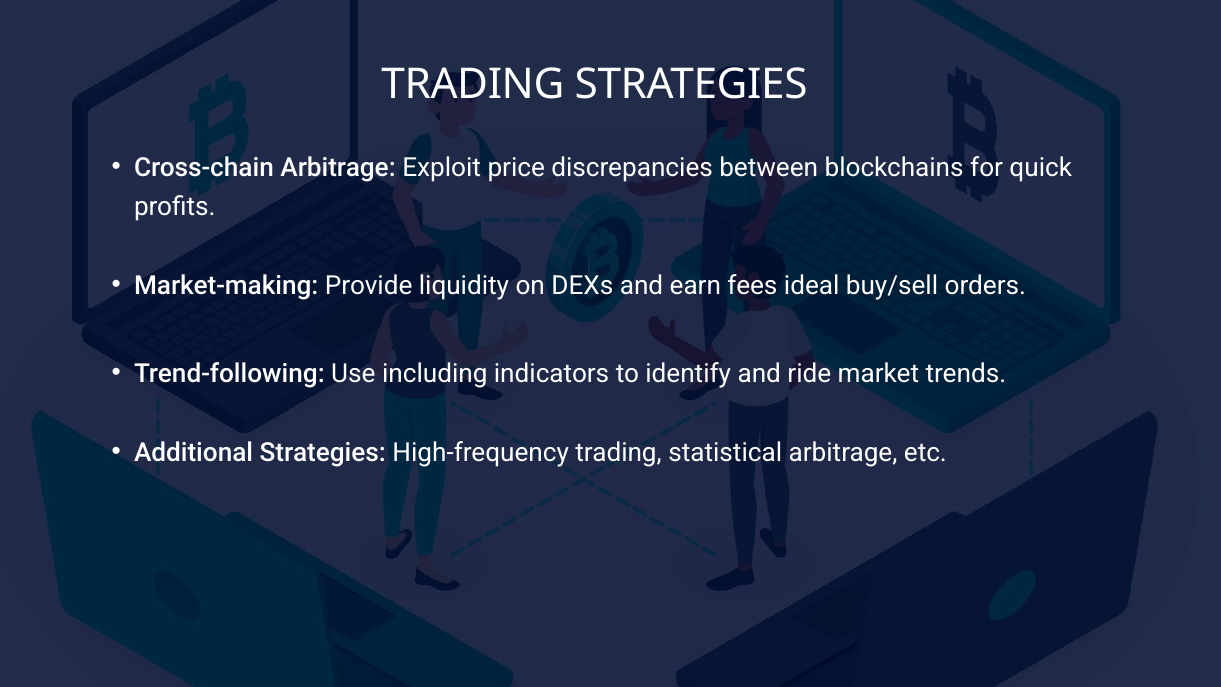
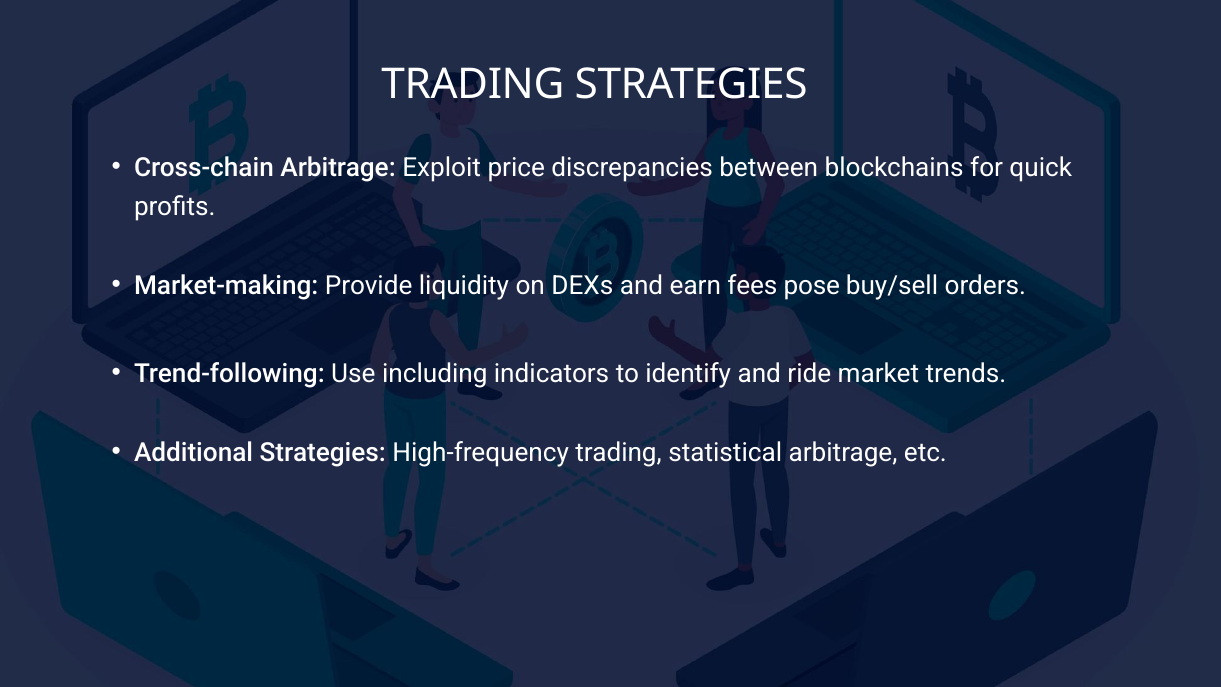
ideal: ideal -> pose
